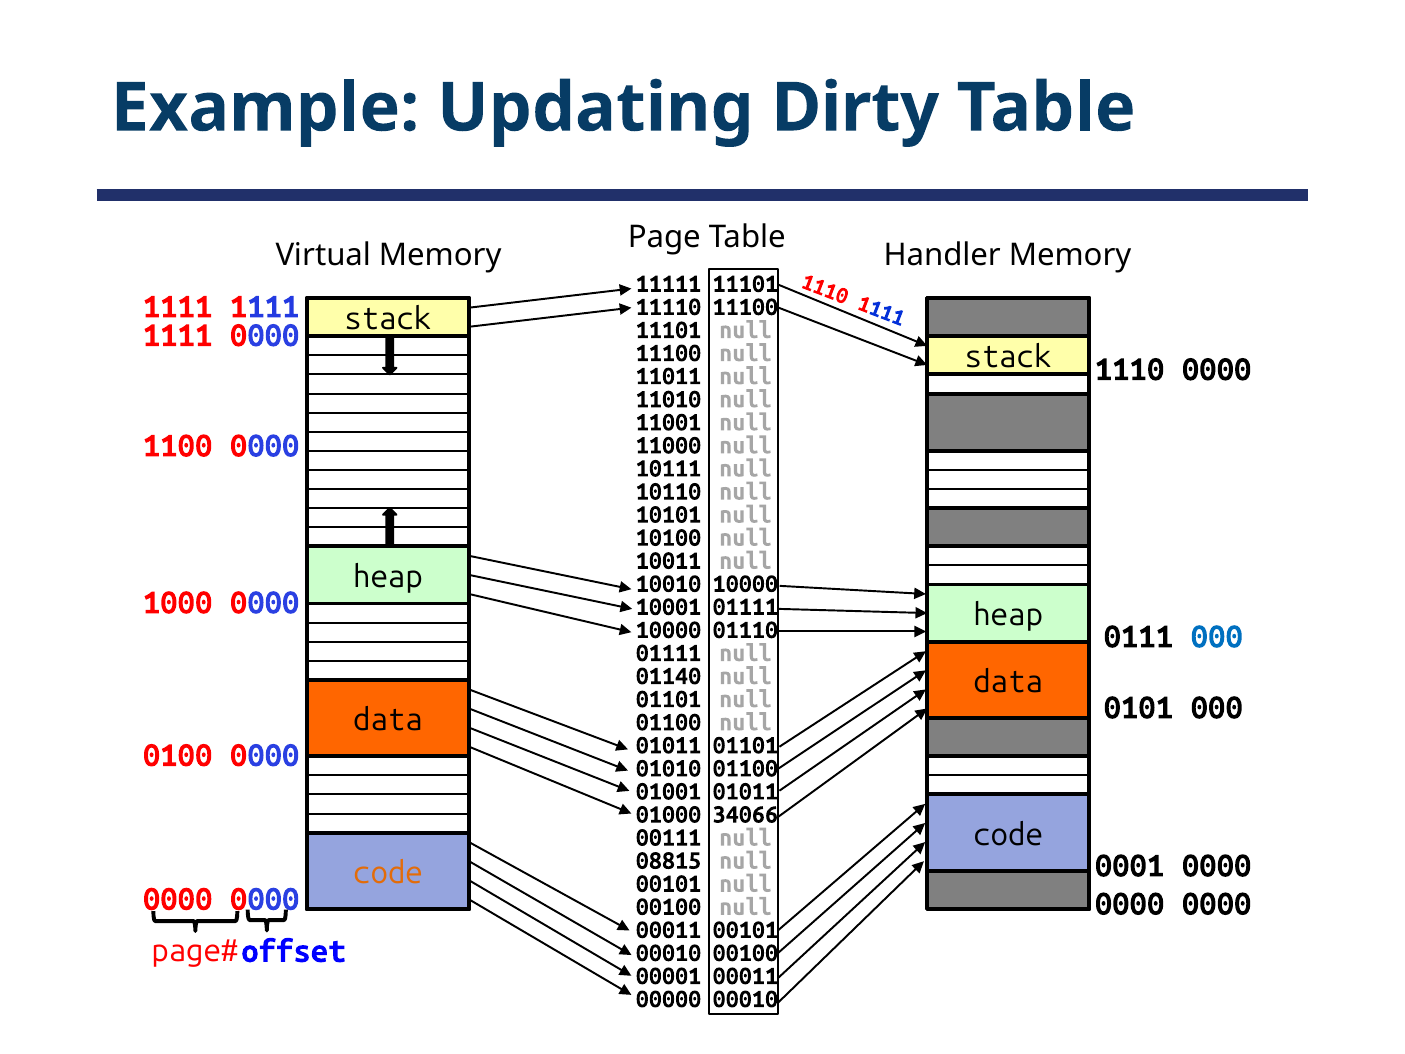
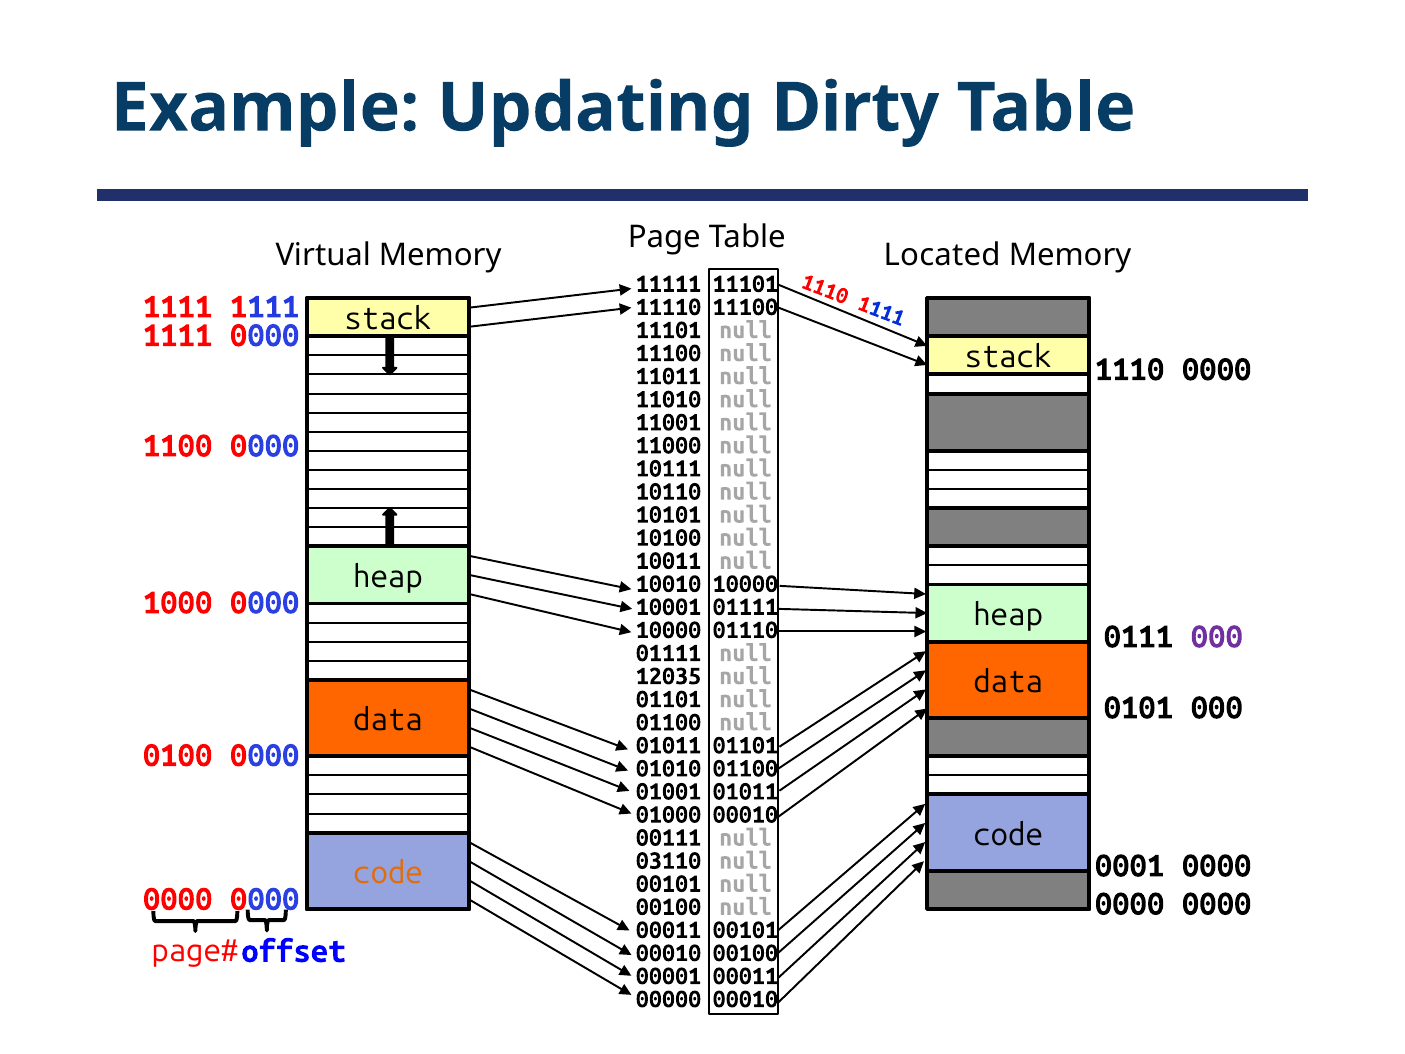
Handler: Handler -> Located
000 at (1217, 637) colour: blue -> purple
01140: 01140 -> 12035
34066 at (745, 815): 34066 -> 00010
08815: 08815 -> 03110
